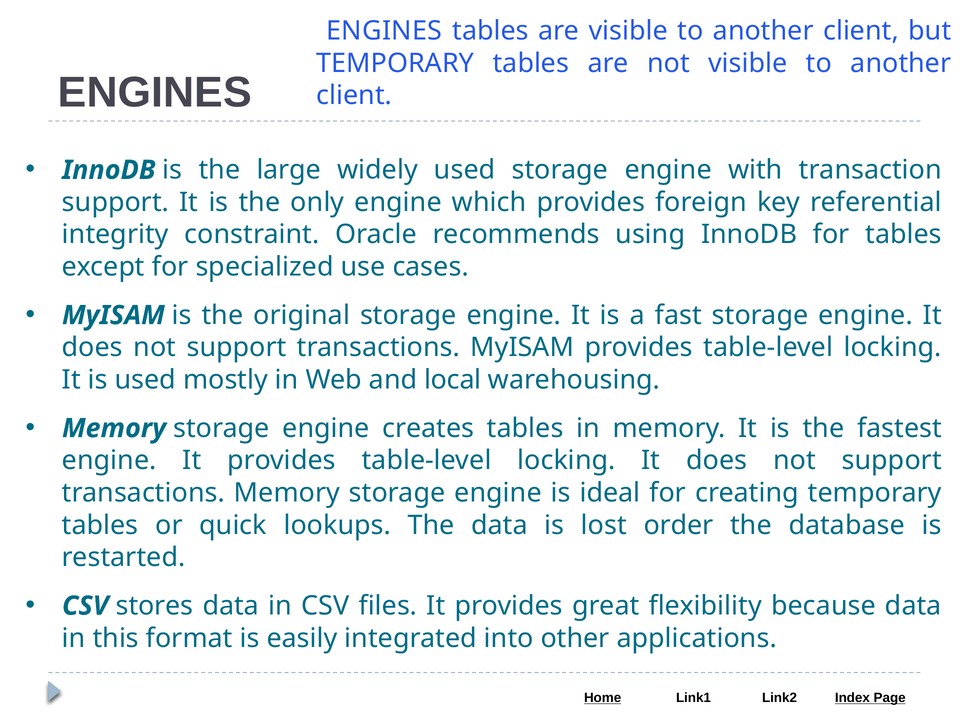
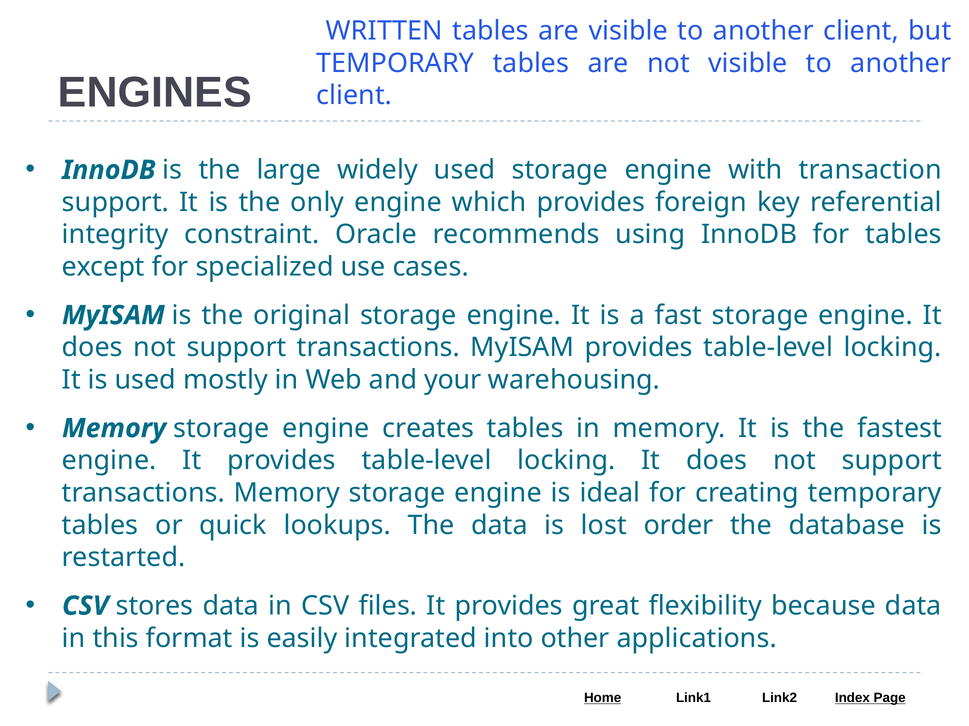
ENGINES at (384, 31): ENGINES -> WRITTEN
local: local -> your
